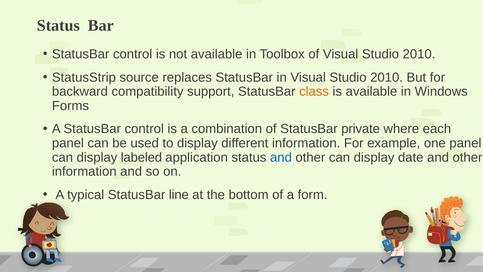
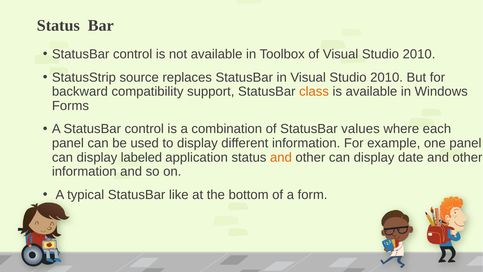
private: private -> values
and at (281, 157) colour: blue -> orange
line: line -> like
